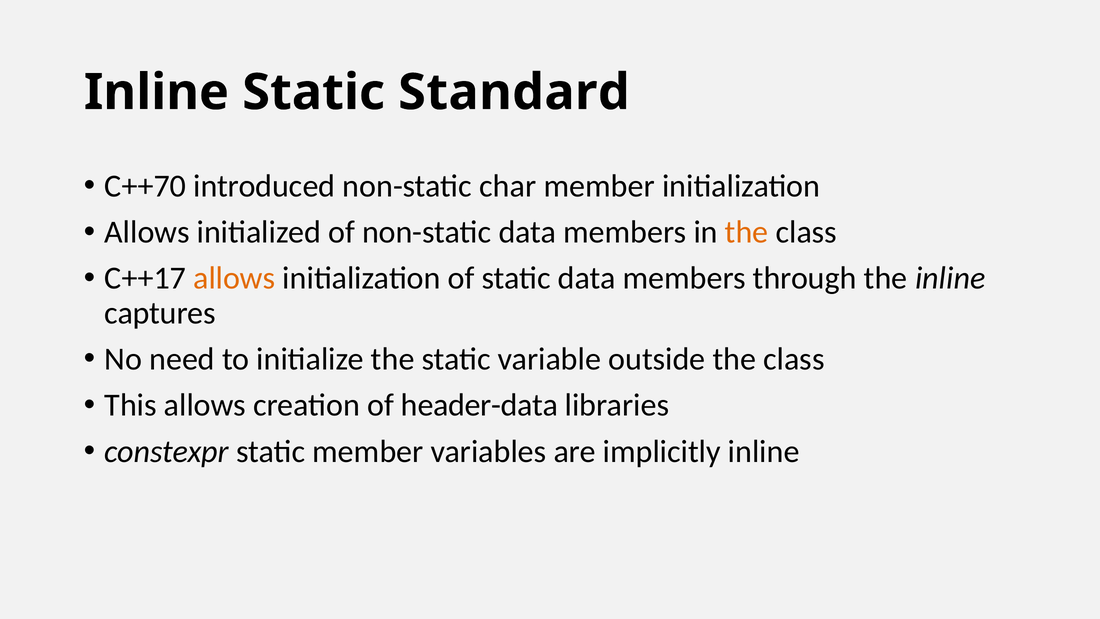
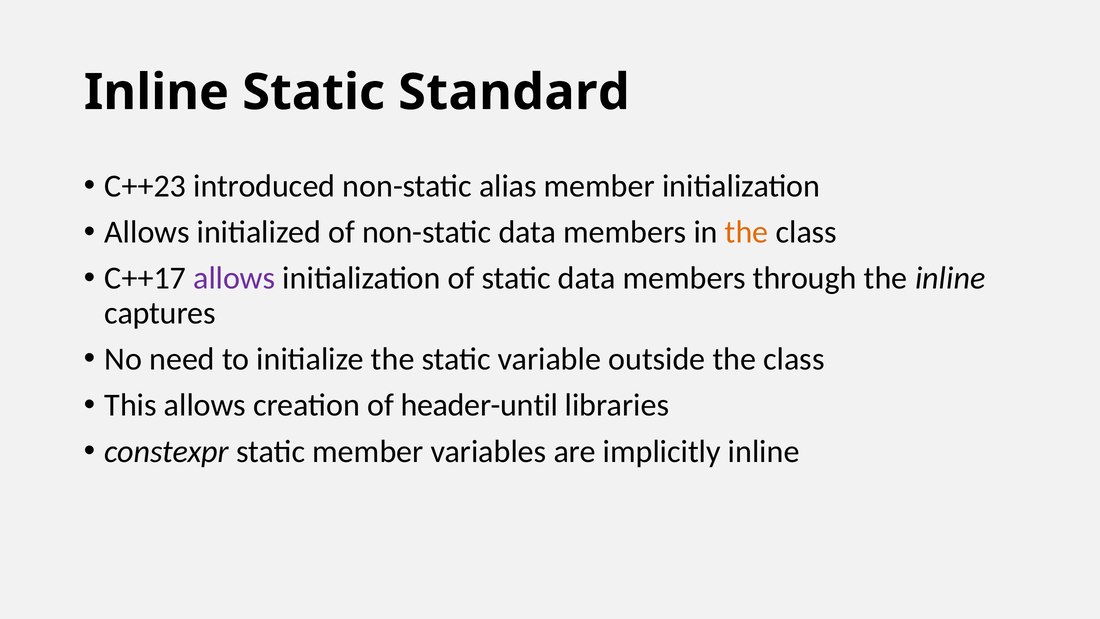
C++70: C++70 -> C++23
char: char -> alias
allows at (234, 278) colour: orange -> purple
header-data: header-data -> header-until
